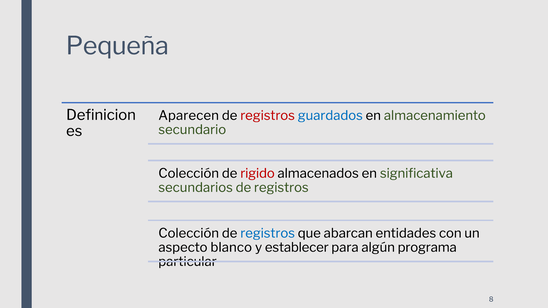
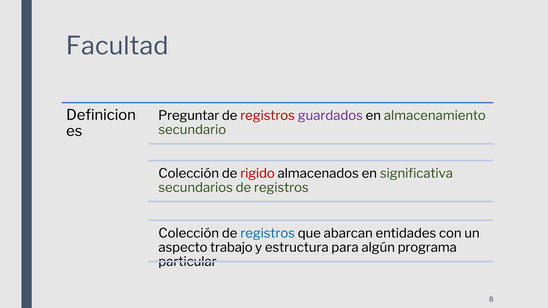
Pequeña: Pequeña -> Facultad
Aparecen: Aparecen -> Preguntar
guardados colour: blue -> purple
blanco: blanco -> trabajo
establecer: establecer -> estructura
